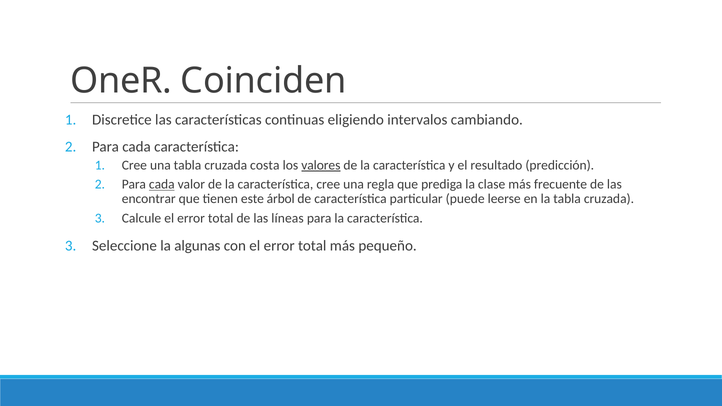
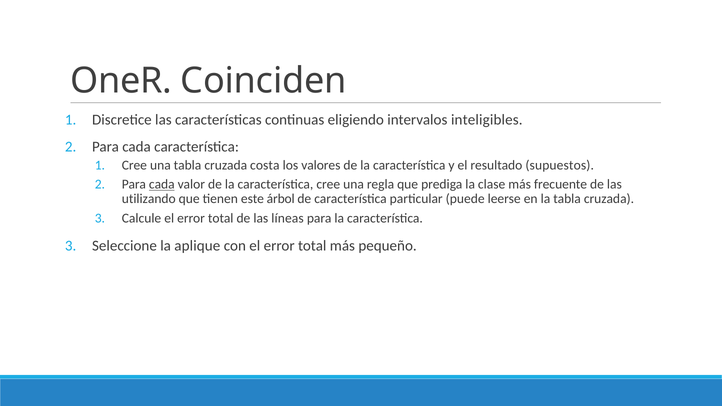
cambiando: cambiando -> inteligibles
valores underline: present -> none
predicción: predicción -> supuestos
encontrar: encontrar -> utilizando
algunas: algunas -> aplique
